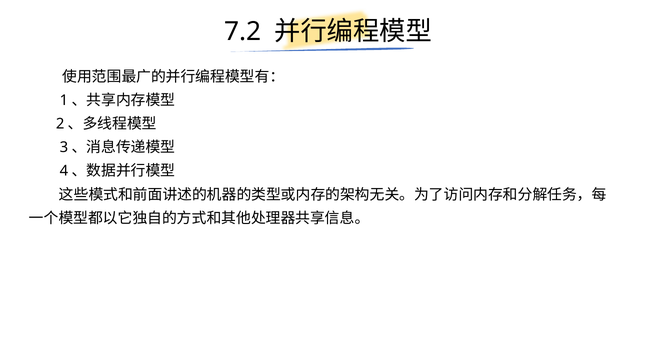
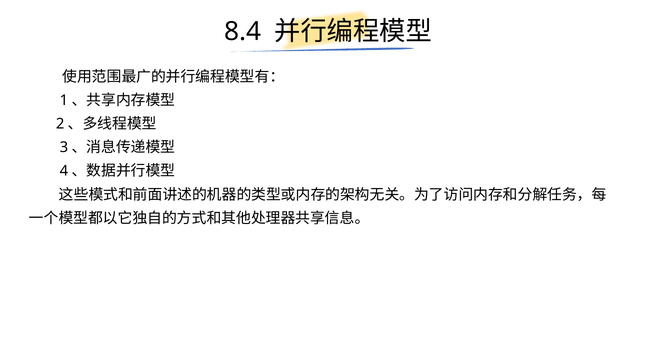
7.2: 7.2 -> 8.4
